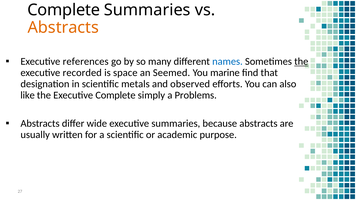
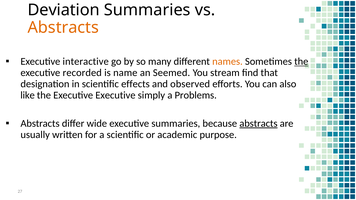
Complete at (64, 10): Complete -> Deviation
references: references -> interactive
names colour: blue -> orange
space: space -> name
marine: marine -> stream
metals: metals -> effects
Executive Complete: Complete -> Executive
abstracts at (258, 124) underline: none -> present
